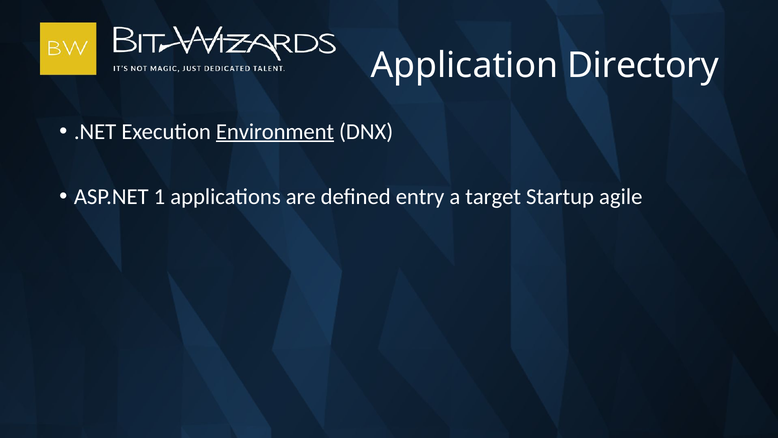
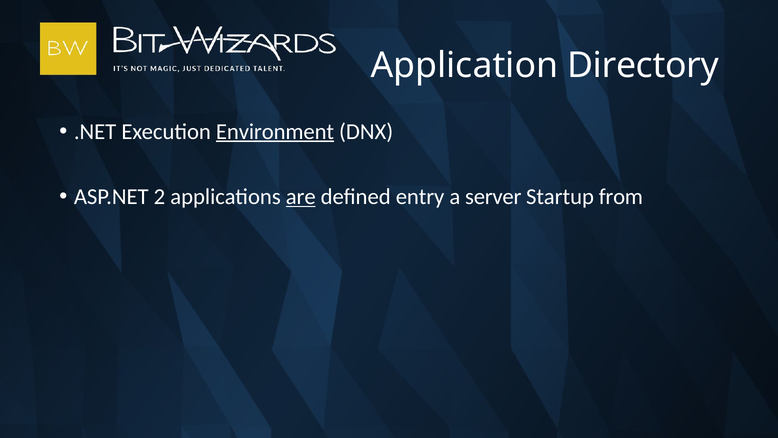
1: 1 -> 2
are underline: none -> present
target: target -> server
agile: agile -> from
